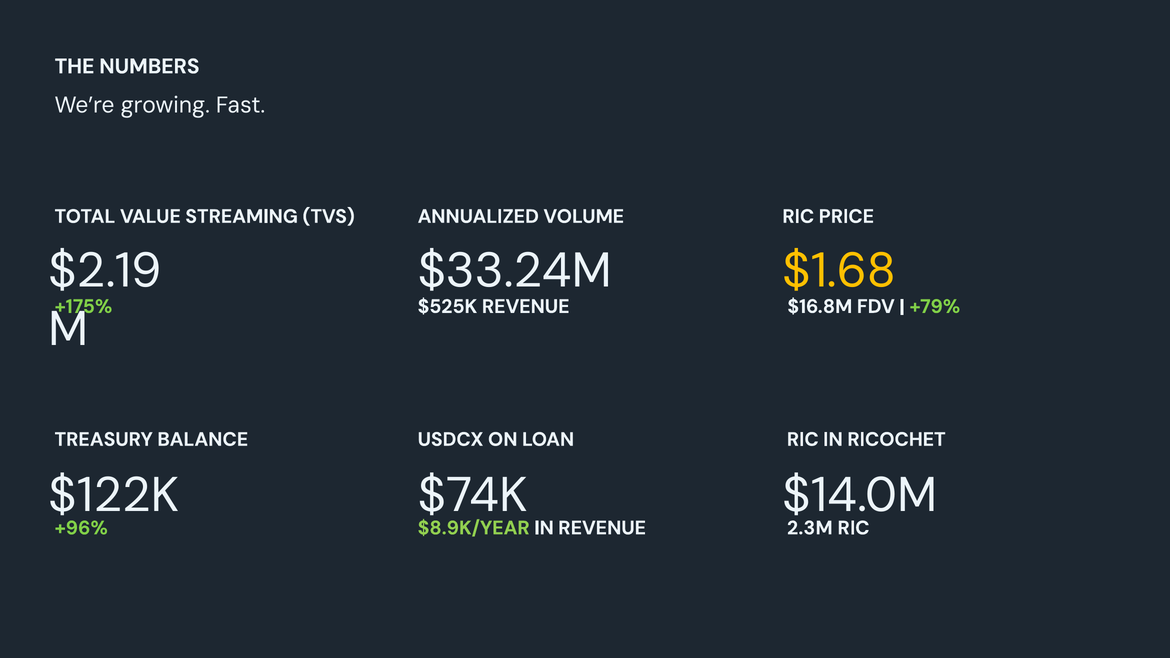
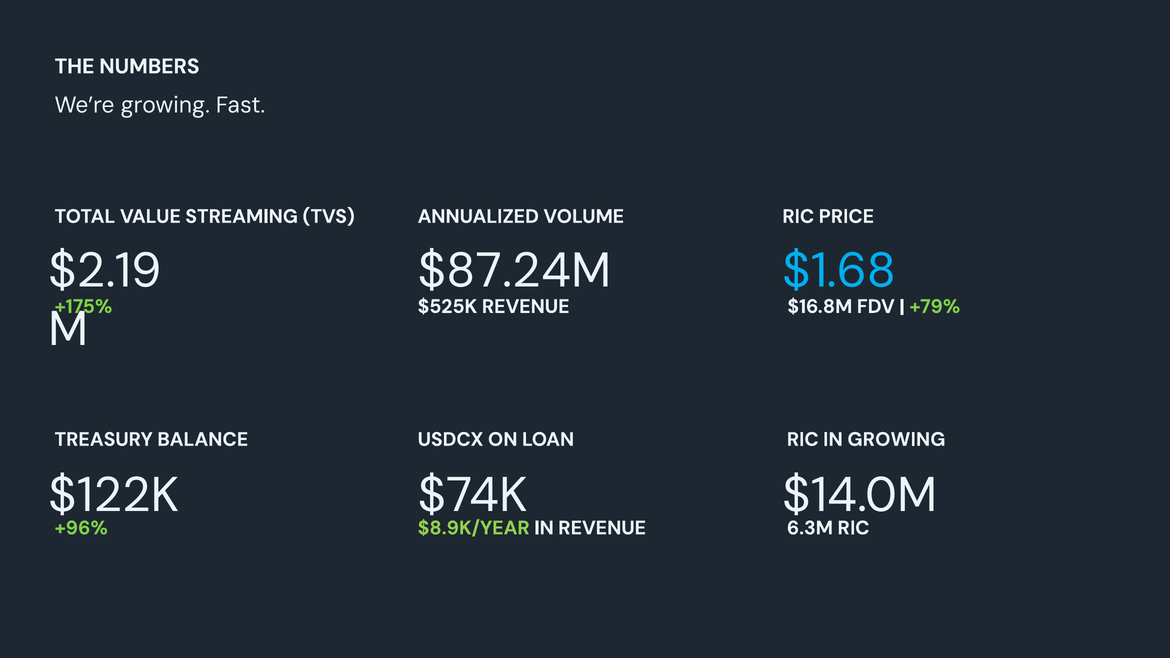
$33.24M: $33.24M -> $87.24M
$1.68 colour: yellow -> light blue
IN RICOCHET: RICOCHET -> GROWING
2.3M: 2.3M -> 6.3M
